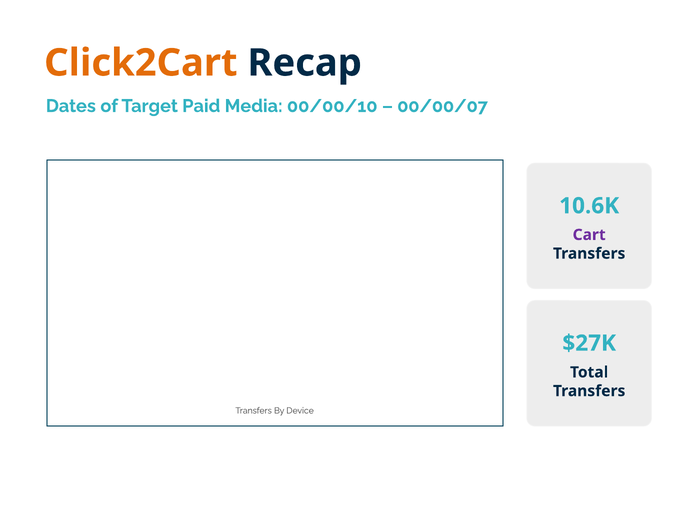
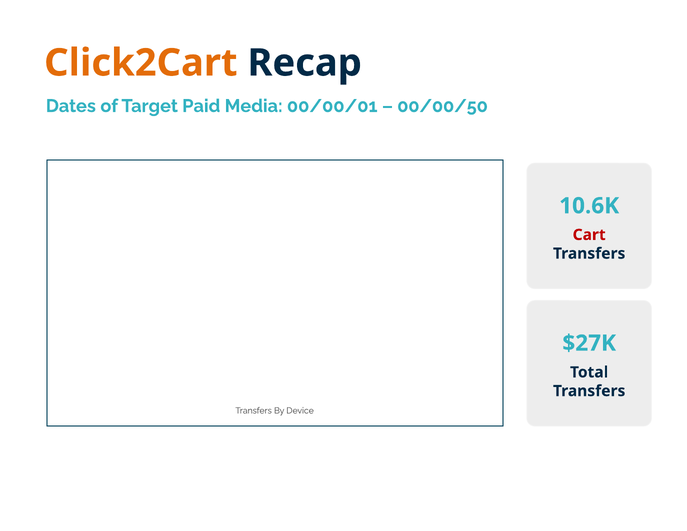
00/00/10: 00/00/10 -> 00/00/01
00/00/07: 00/00/07 -> 00/00/50
Cart colour: purple -> red
